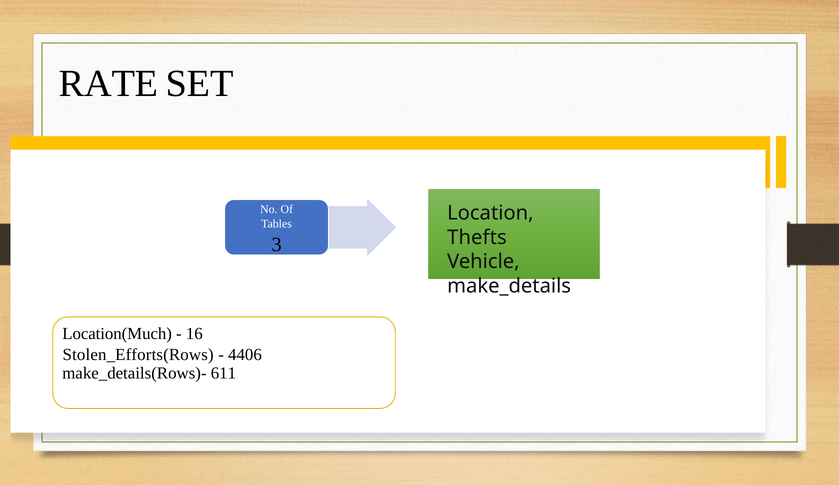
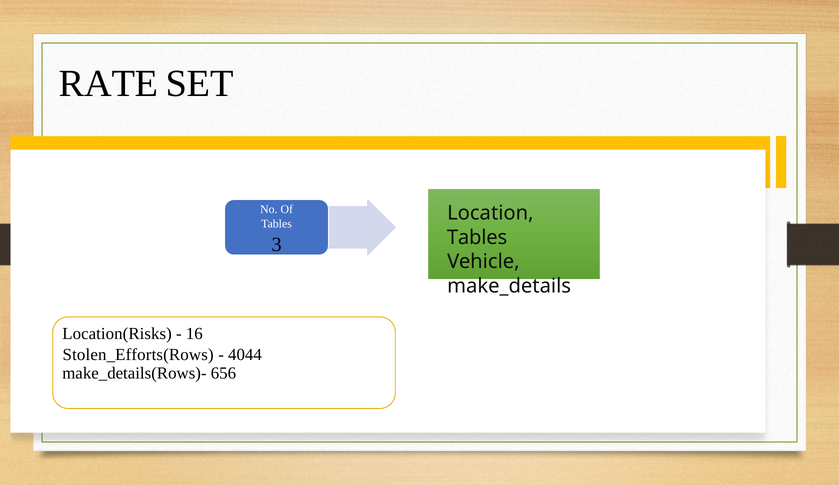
Thefts at (477, 238): Thefts -> Tables
Location(Much: Location(Much -> Location(Risks
4406: 4406 -> 4044
611: 611 -> 656
